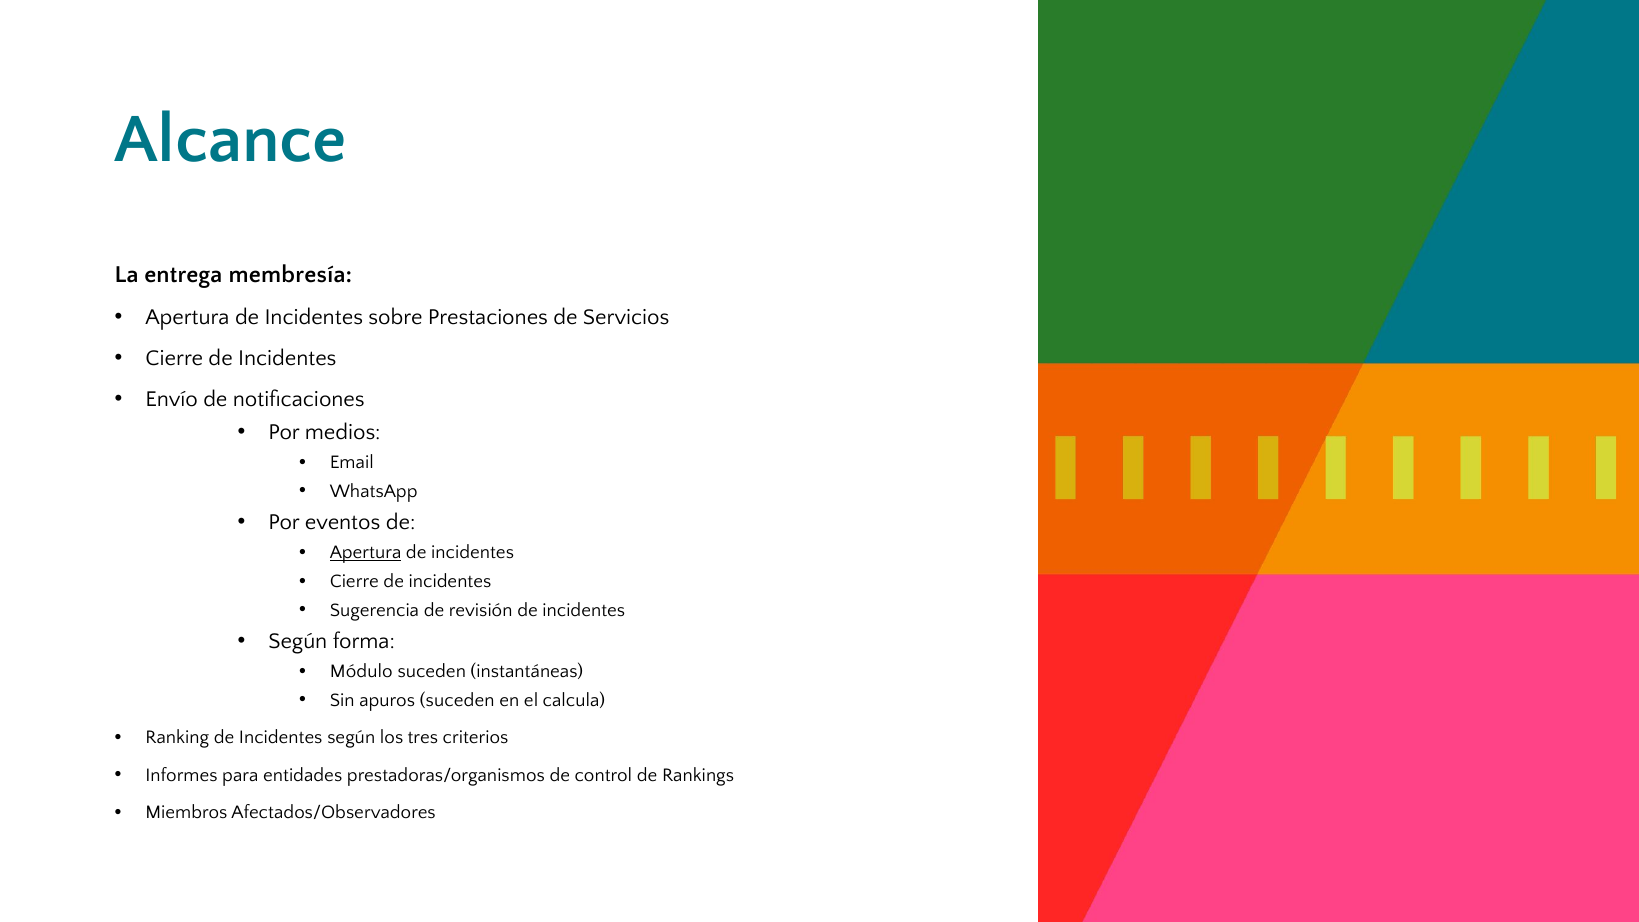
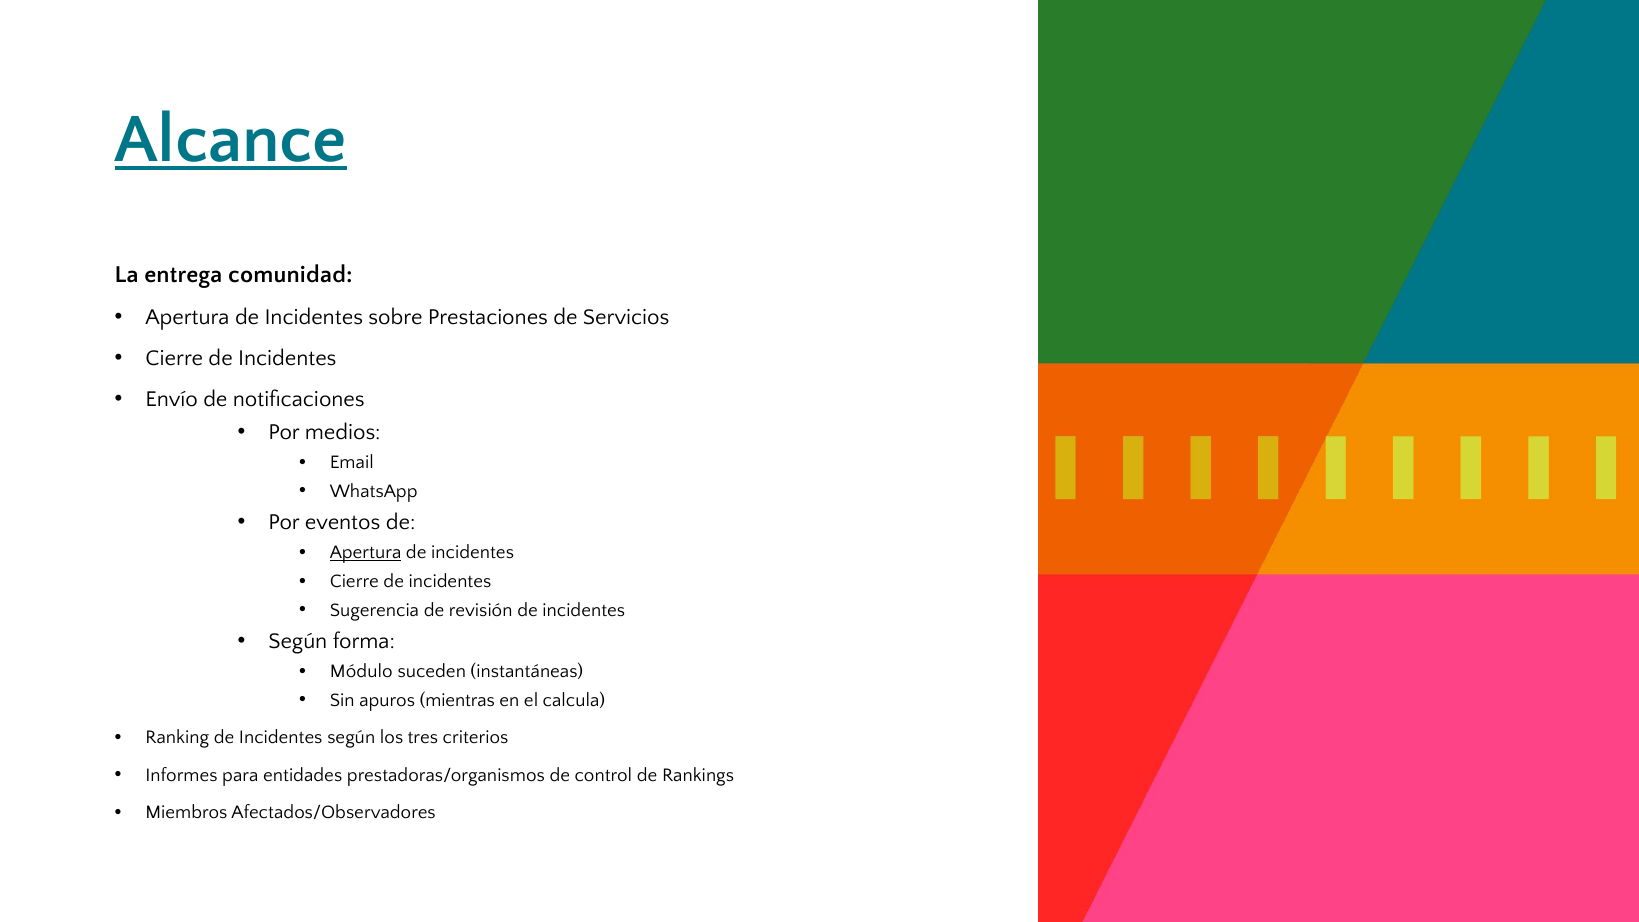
Alcance underline: none -> present
membresía: membresía -> comunidad
apuros suceden: suceden -> mientras
